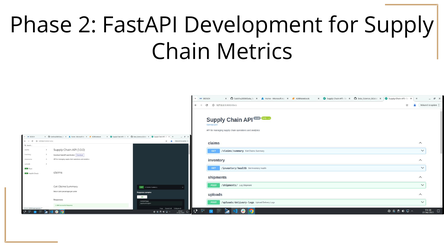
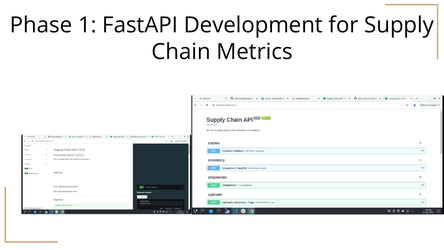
2: 2 -> 1
